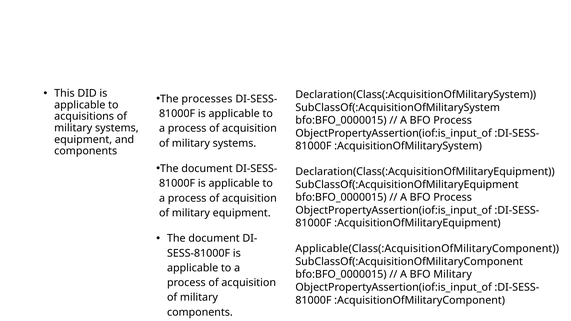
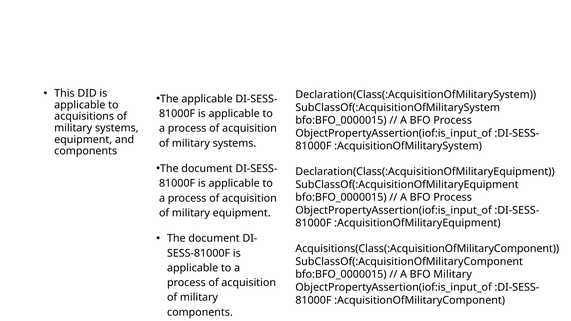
The processes: processes -> applicable
Applicable(Class(:AcquisitionOfMilitaryComponent: Applicable(Class(:AcquisitionOfMilitaryComponent -> Acquisitions(Class(:AcquisitionOfMilitaryComponent
